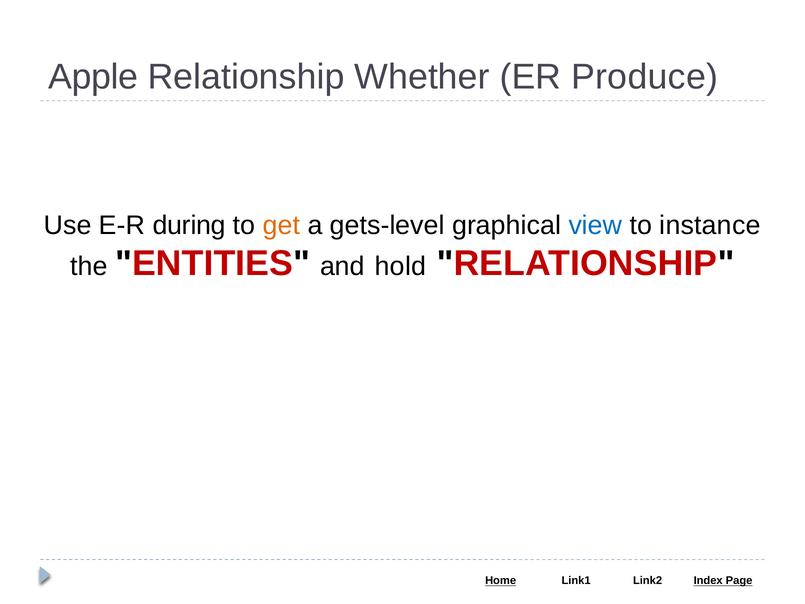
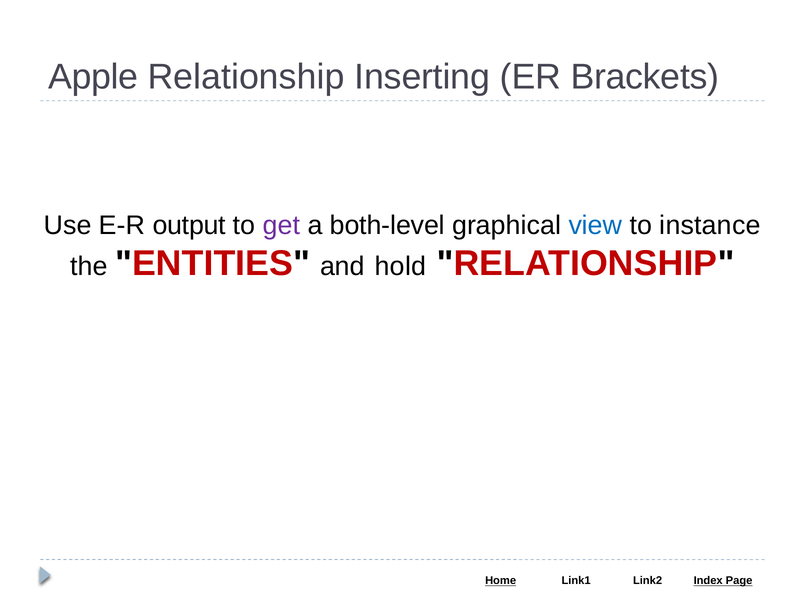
Whether: Whether -> Inserting
Produce: Produce -> Brackets
during: during -> output
get colour: orange -> purple
gets-level: gets-level -> both-level
